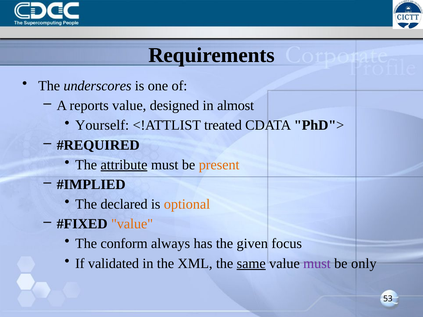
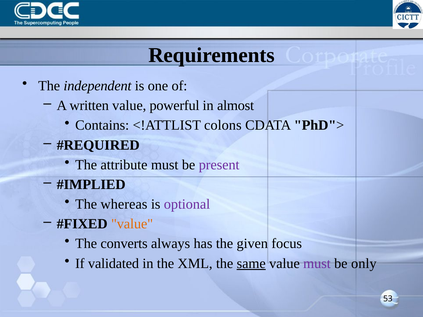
underscores: underscores -> independent
reports: reports -> written
designed: designed -> powerful
Yourself: Yourself -> Contains
treated: treated -> colons
attribute underline: present -> none
present colour: orange -> purple
declared: declared -> whereas
optional colour: orange -> purple
conform: conform -> converts
